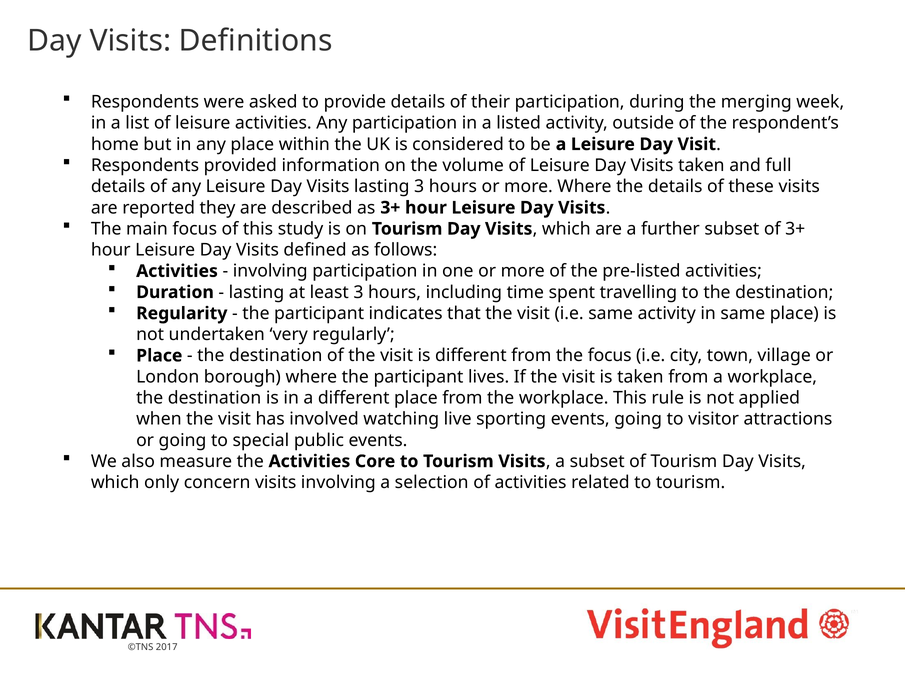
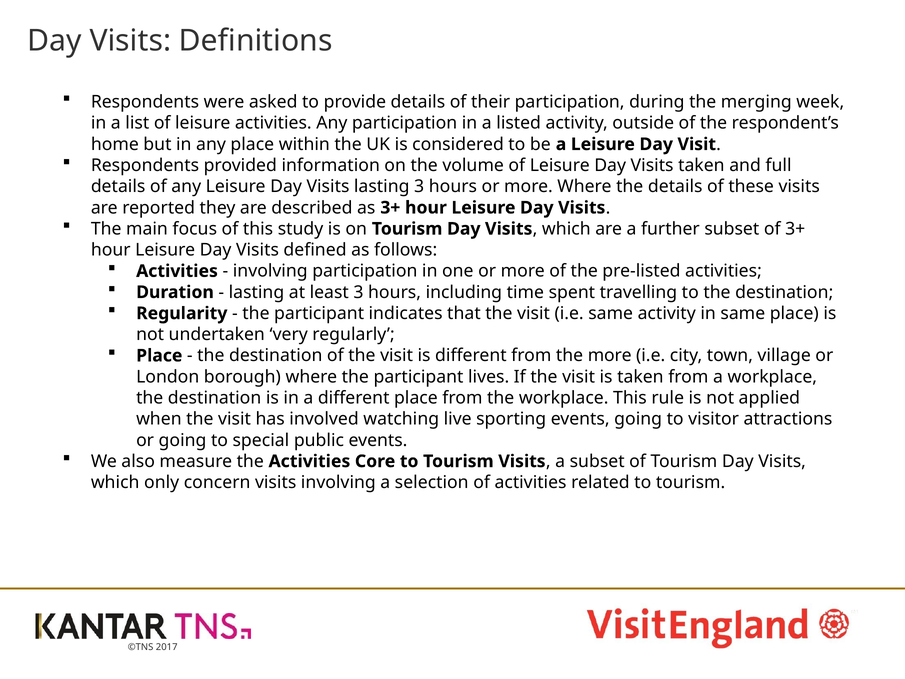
the focus: focus -> more
